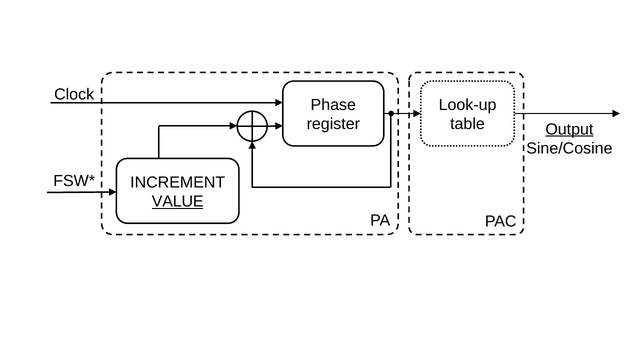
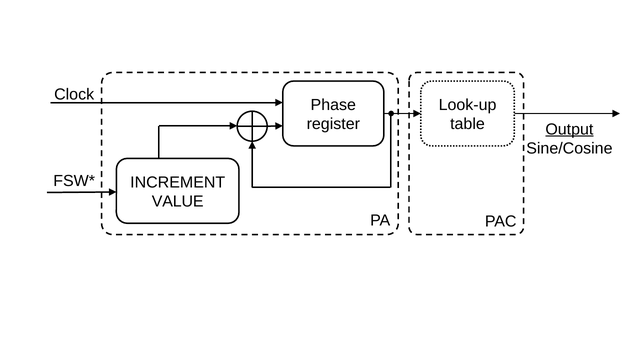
VALUE underline: present -> none
